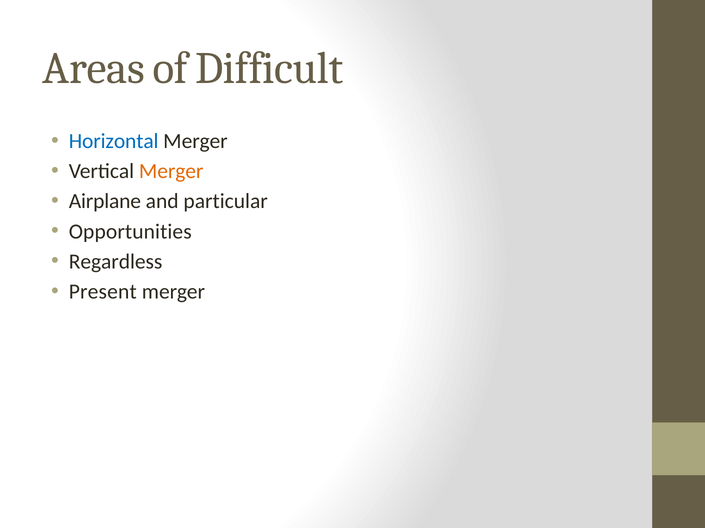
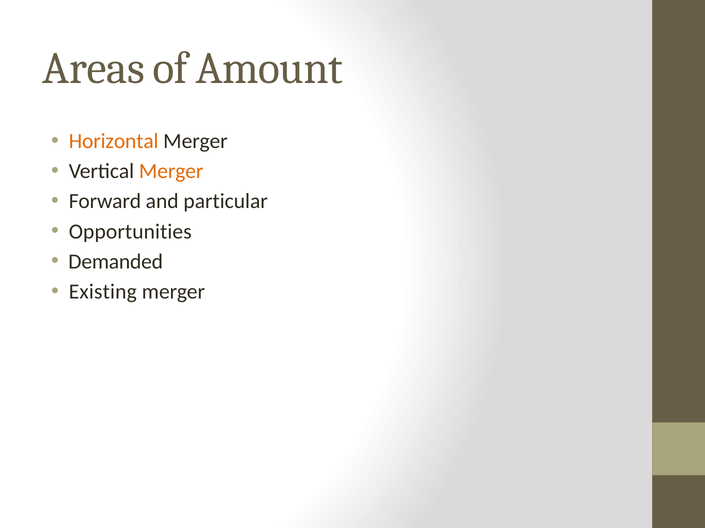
Difficult: Difficult -> Amount
Horizontal colour: blue -> orange
Airplane: Airplane -> Forward
Regardless: Regardless -> Demanded
Present: Present -> Existing
